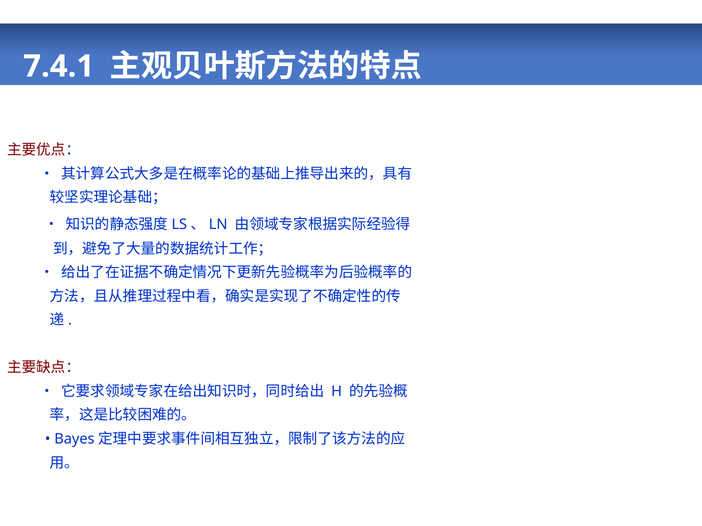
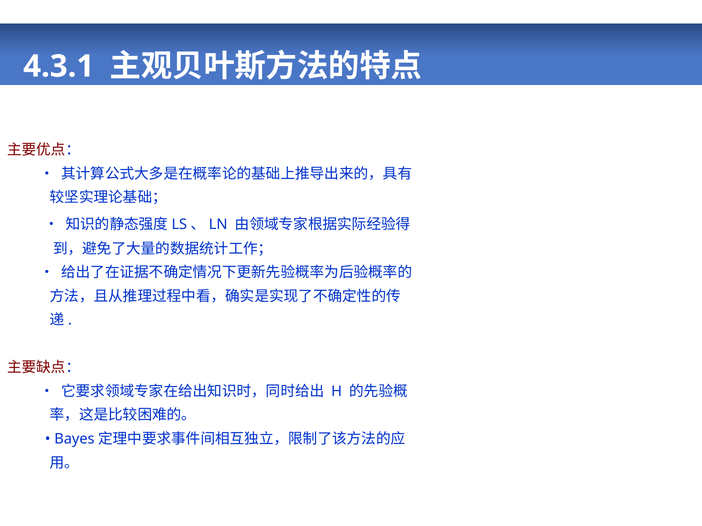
7.4.1: 7.4.1 -> 4.3.1
